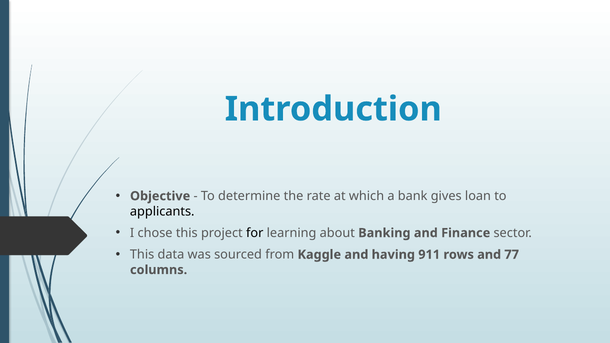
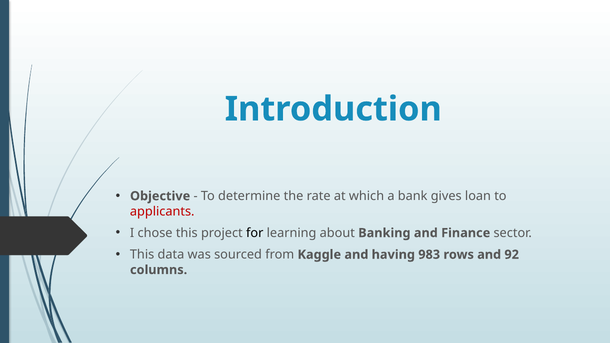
applicants colour: black -> red
911: 911 -> 983
77: 77 -> 92
